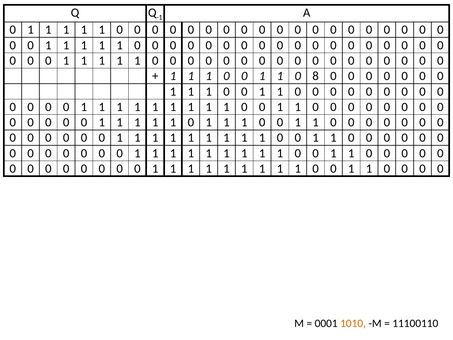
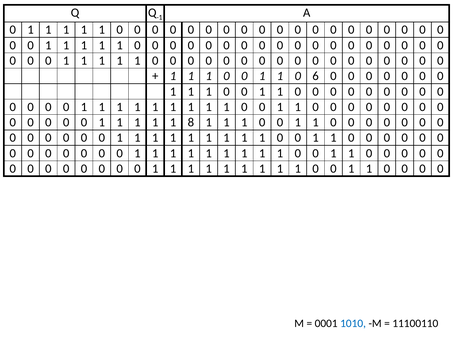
8: 8 -> 6
0 at (191, 122): 0 -> 8
1010 colour: orange -> blue
